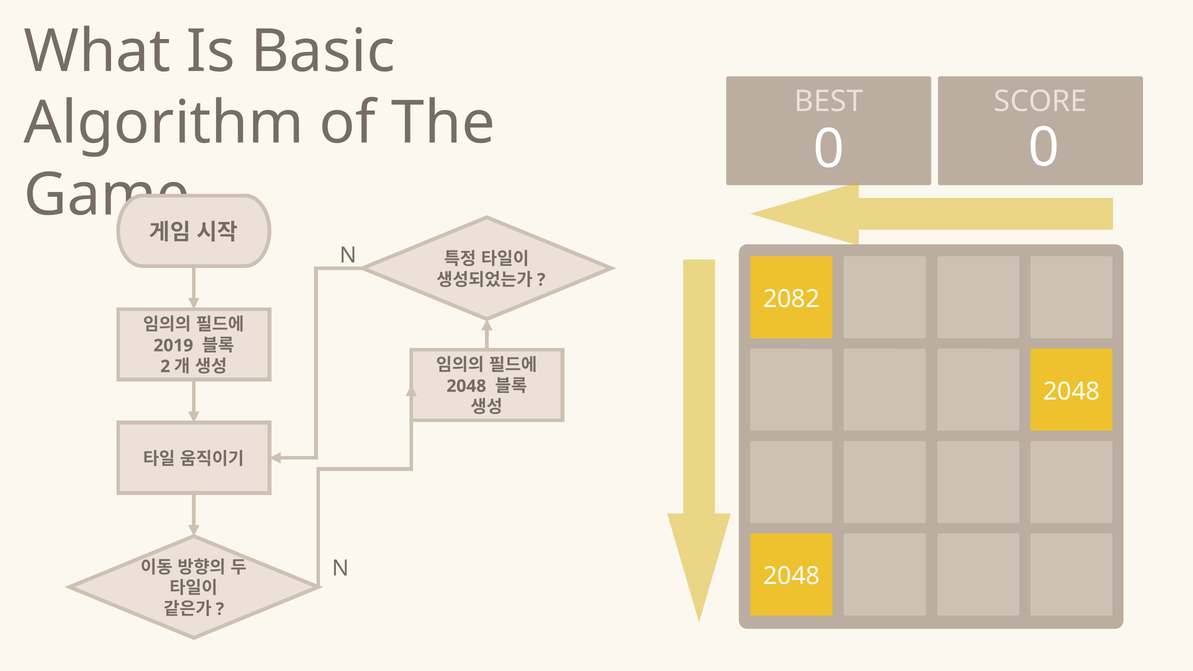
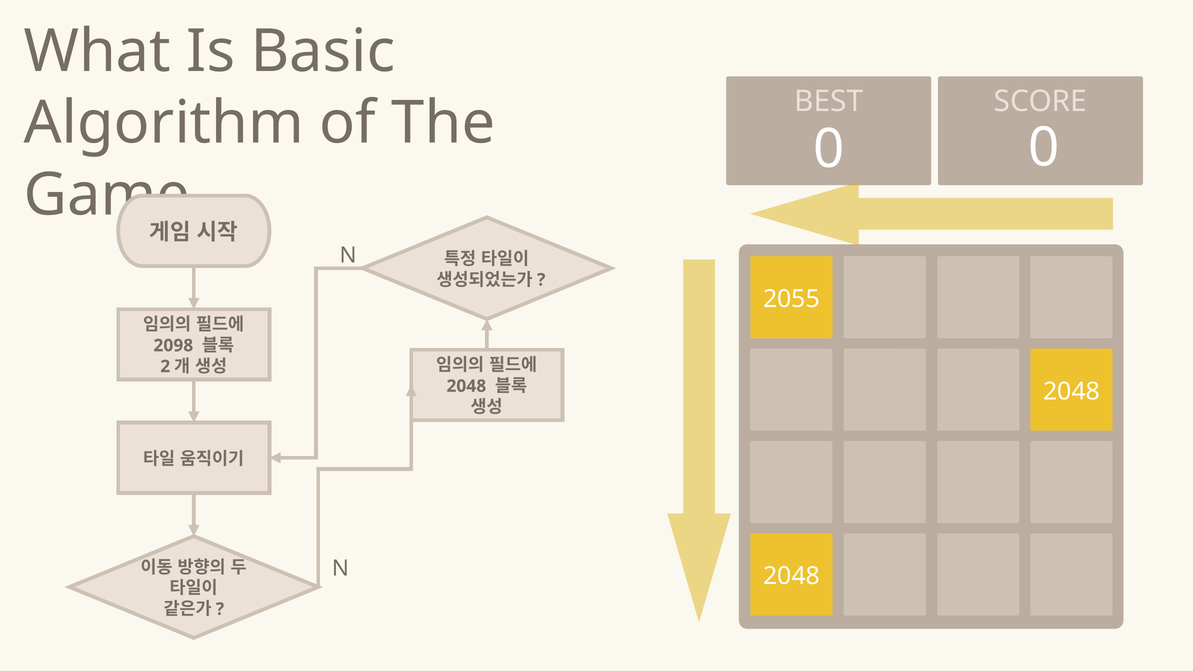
2082: 2082 -> 2055
2019: 2019 -> 2098
